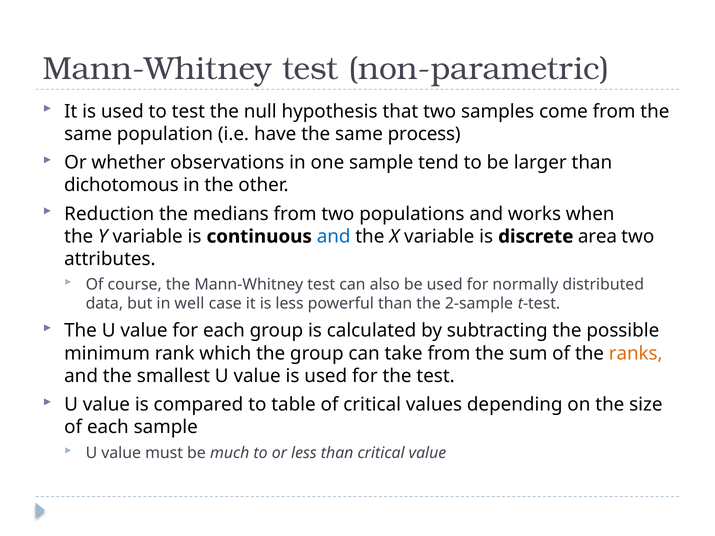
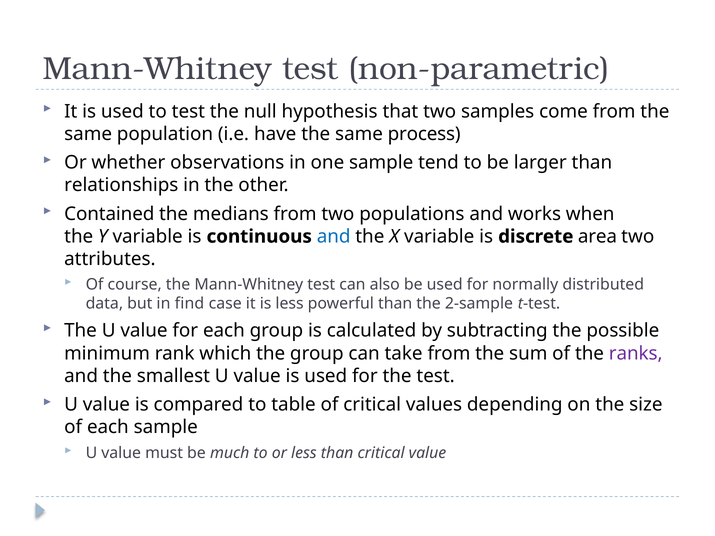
dichotomous: dichotomous -> relationships
Reduction: Reduction -> Contained
well: well -> find
ranks colour: orange -> purple
